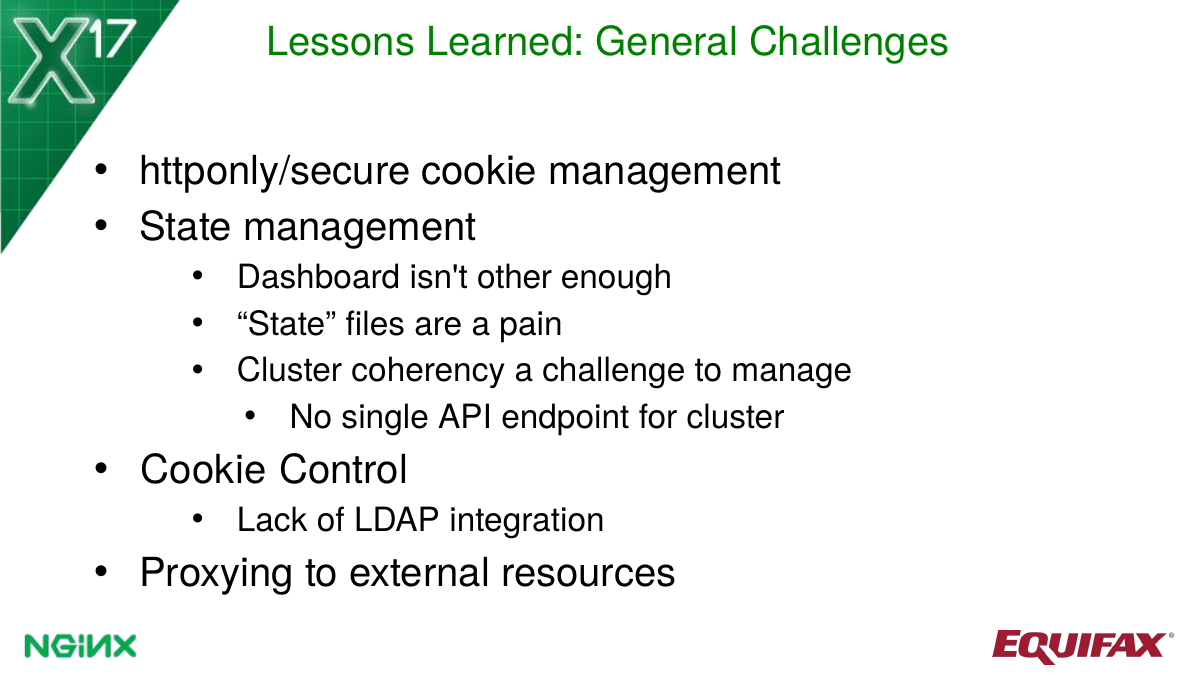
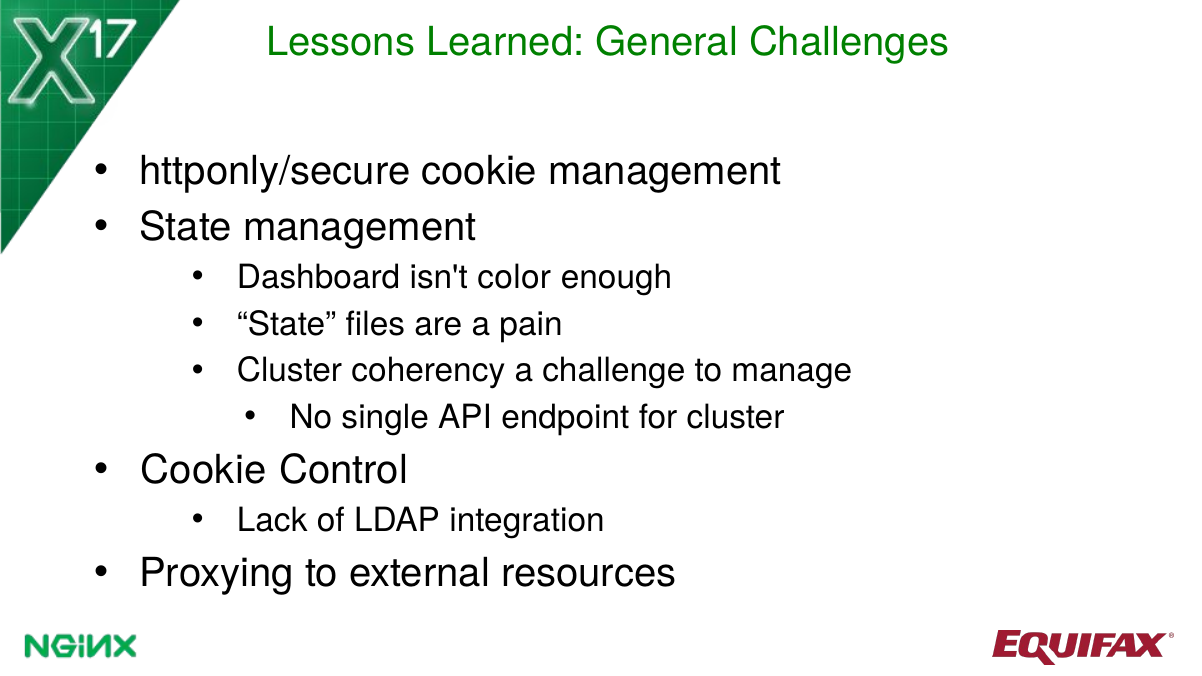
other: other -> color
